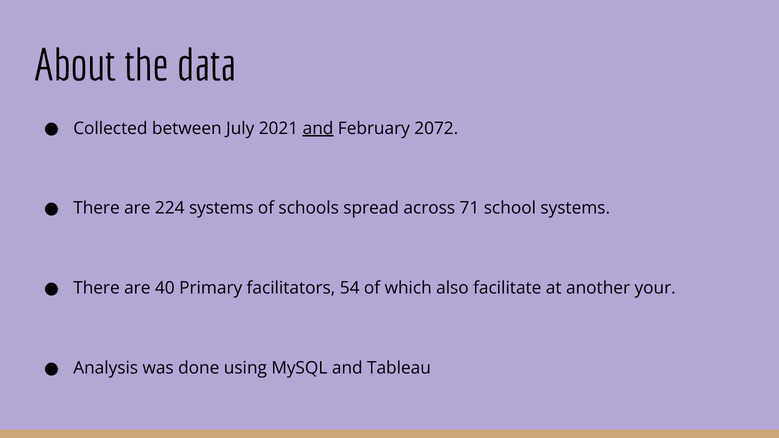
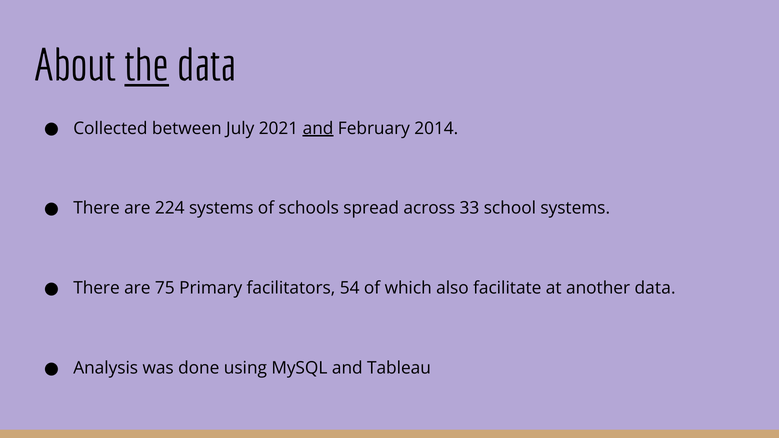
the underline: none -> present
2072: 2072 -> 2014
71: 71 -> 33
40: 40 -> 75
another your: your -> data
